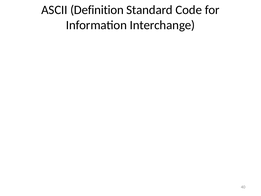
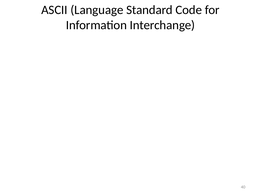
Definition: Definition -> Language
